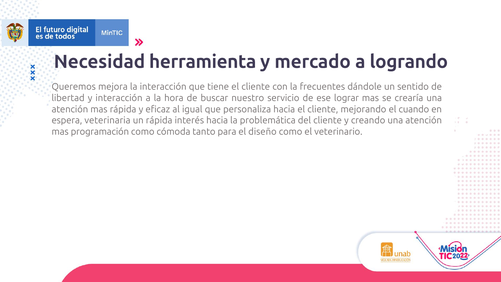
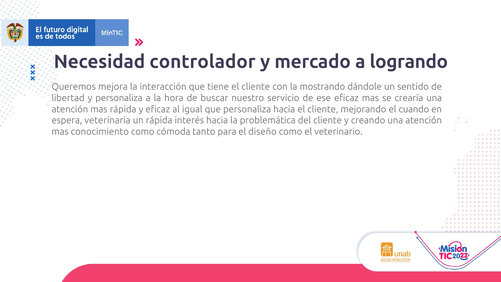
herramienta: herramienta -> controlador
frecuentes: frecuentes -> mostrando
y interacción: interacción -> personaliza
ese lograr: lograr -> eficaz
programación: programación -> conocimiento
